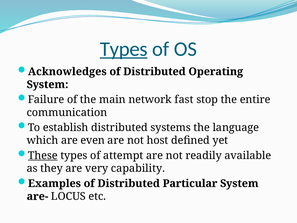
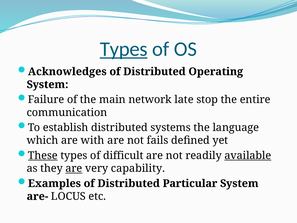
fast: fast -> late
even: even -> with
host: host -> fails
attempt: attempt -> difficult
available underline: none -> present
are at (74, 168) underline: none -> present
